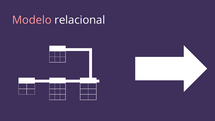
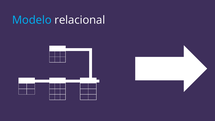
Modelo colour: pink -> light blue
